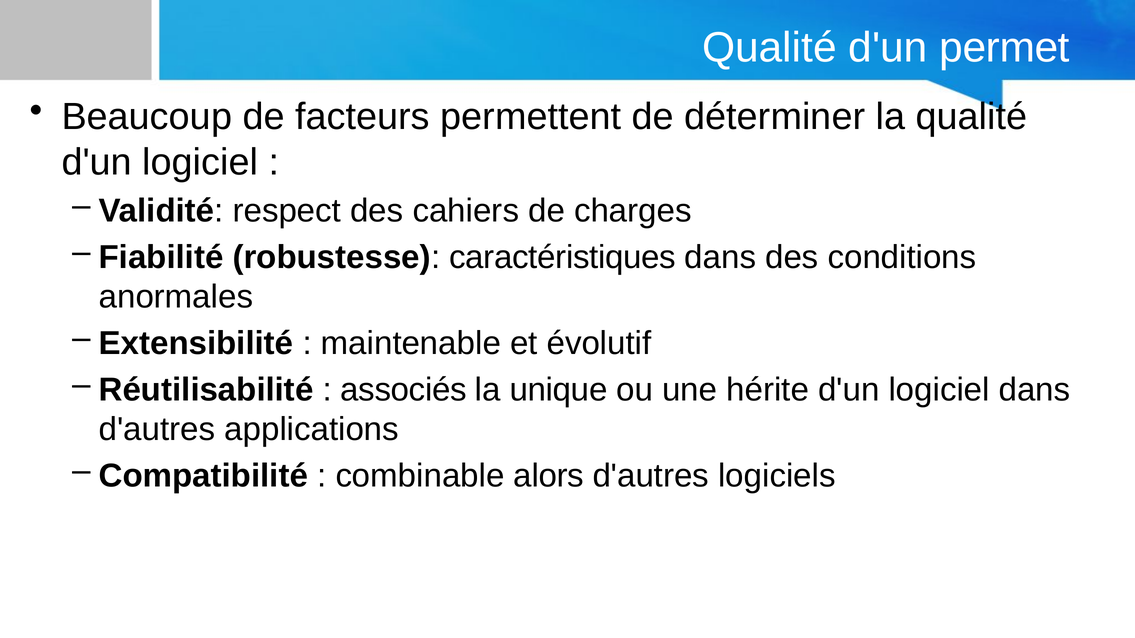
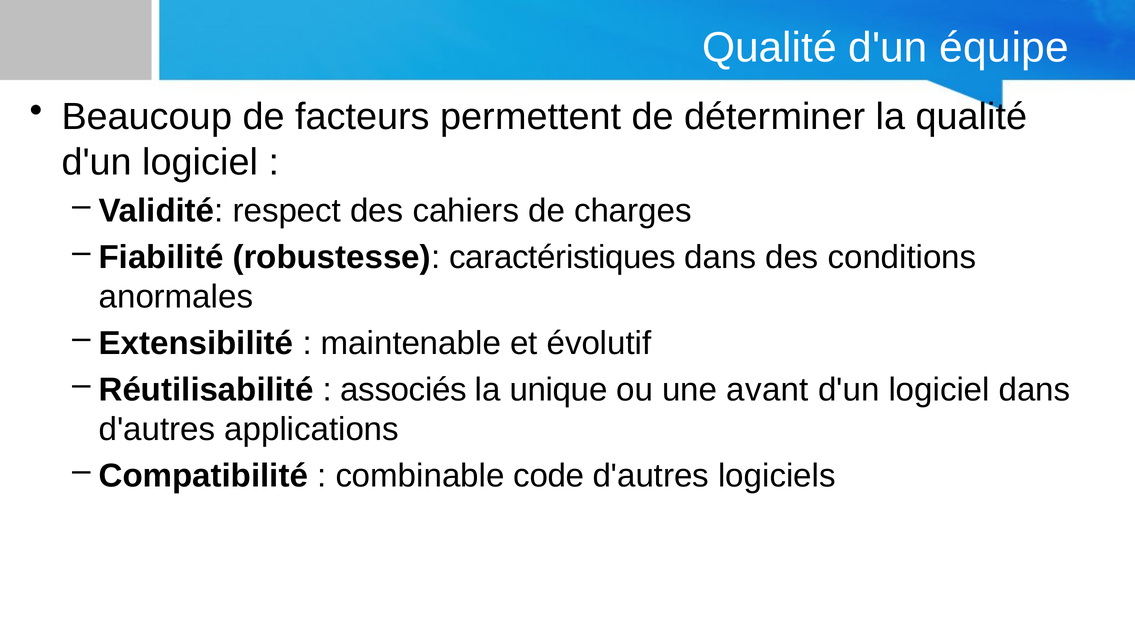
permet: permet -> équipe
hérite: hérite -> avant
alors: alors -> code
